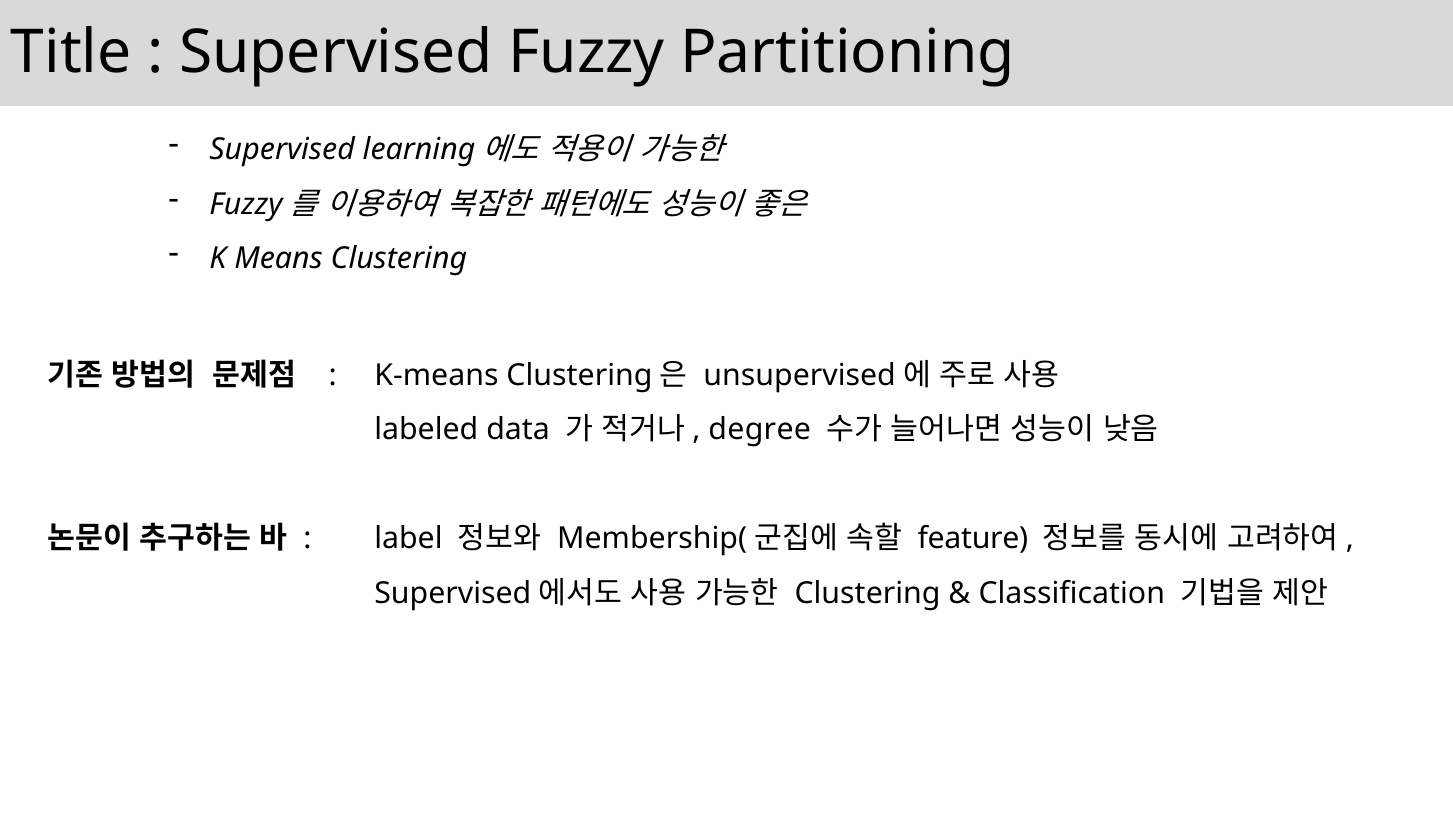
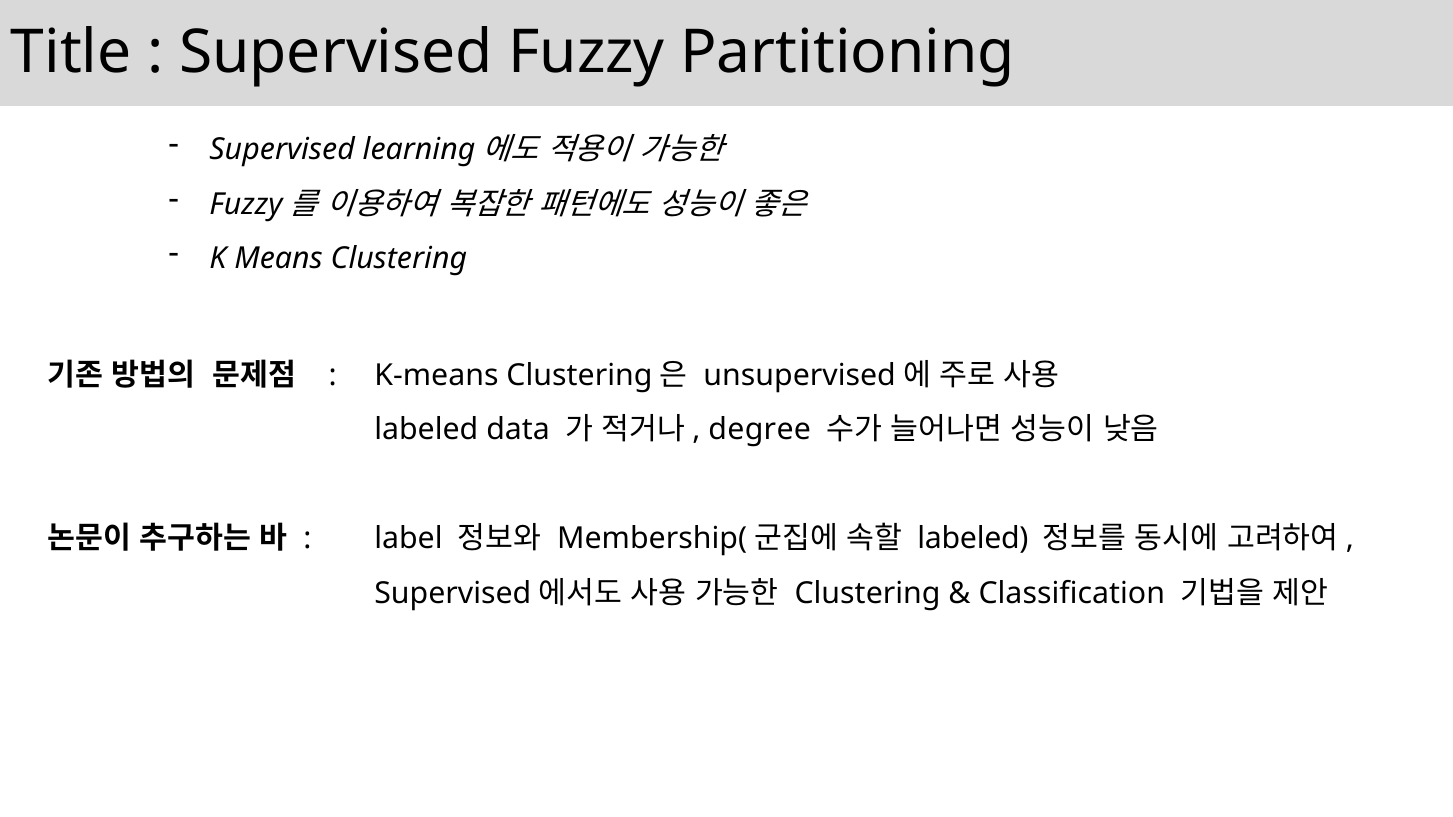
feature at (973, 539): feature -> labeled
